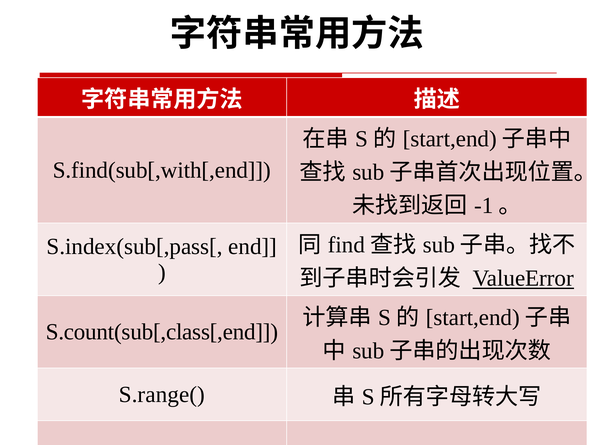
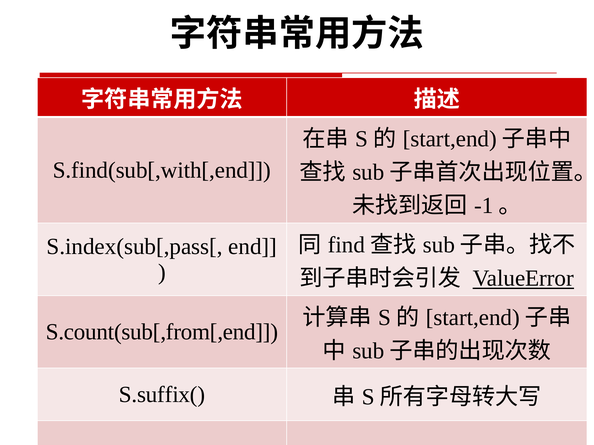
S.count(sub[,class[,end: S.count(sub[,class[,end -> S.count(sub[,from[,end
S.range(: S.range( -> S.suffix(
